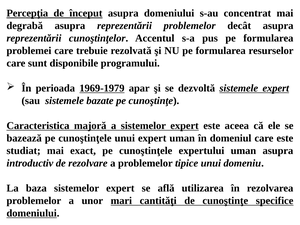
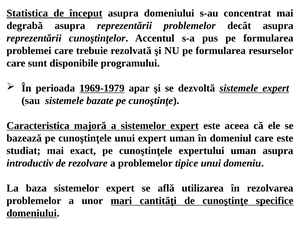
Percepţia: Percepţia -> Statistica
